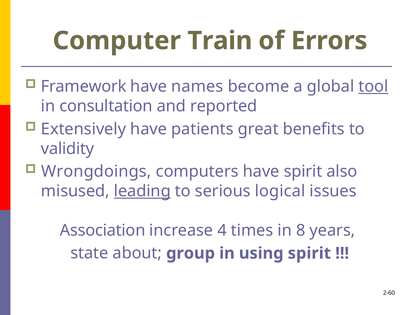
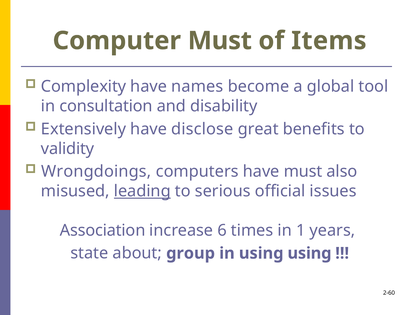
Computer Train: Train -> Must
Errors: Errors -> Items
Framework: Framework -> Complexity
tool underline: present -> none
reported: reported -> disability
patients: patients -> disclose
have spirit: spirit -> must
logical: logical -> official
4: 4 -> 6
8: 8 -> 1
using spirit: spirit -> using
